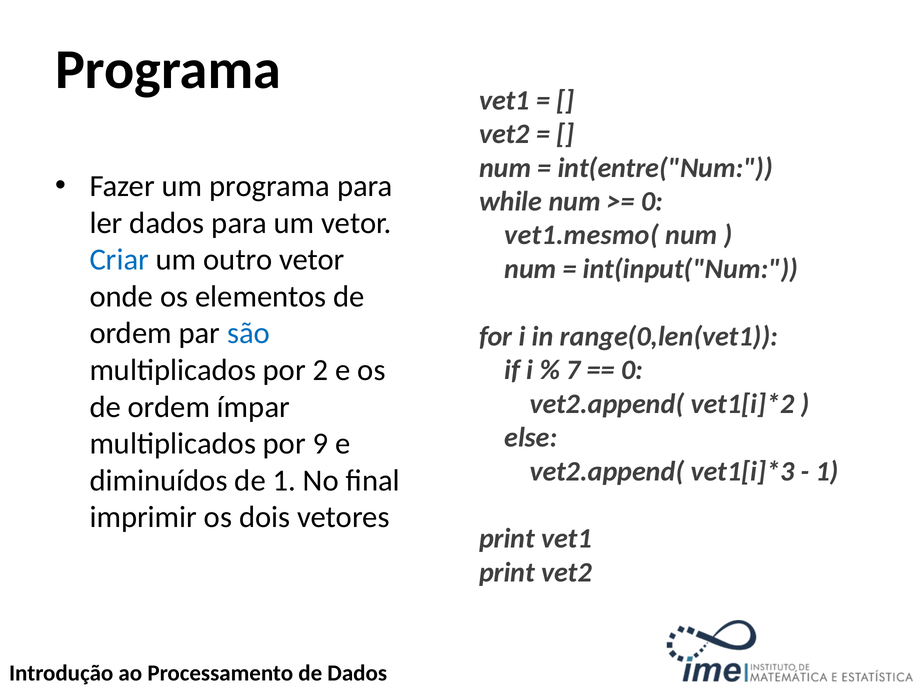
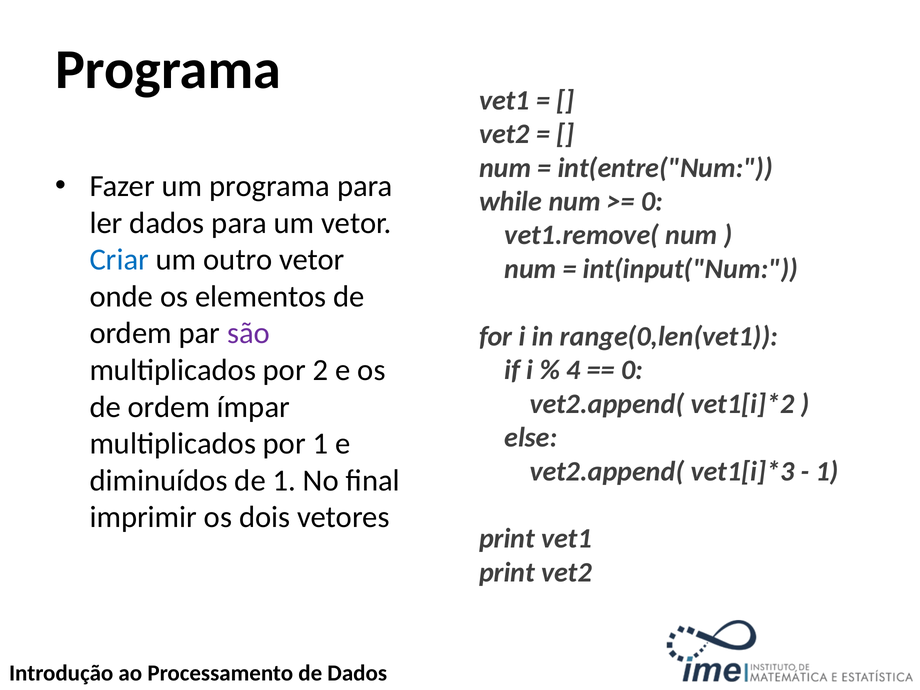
vet1.mesmo(: vet1.mesmo( -> vet1.remove(
são colour: blue -> purple
7: 7 -> 4
por 9: 9 -> 1
